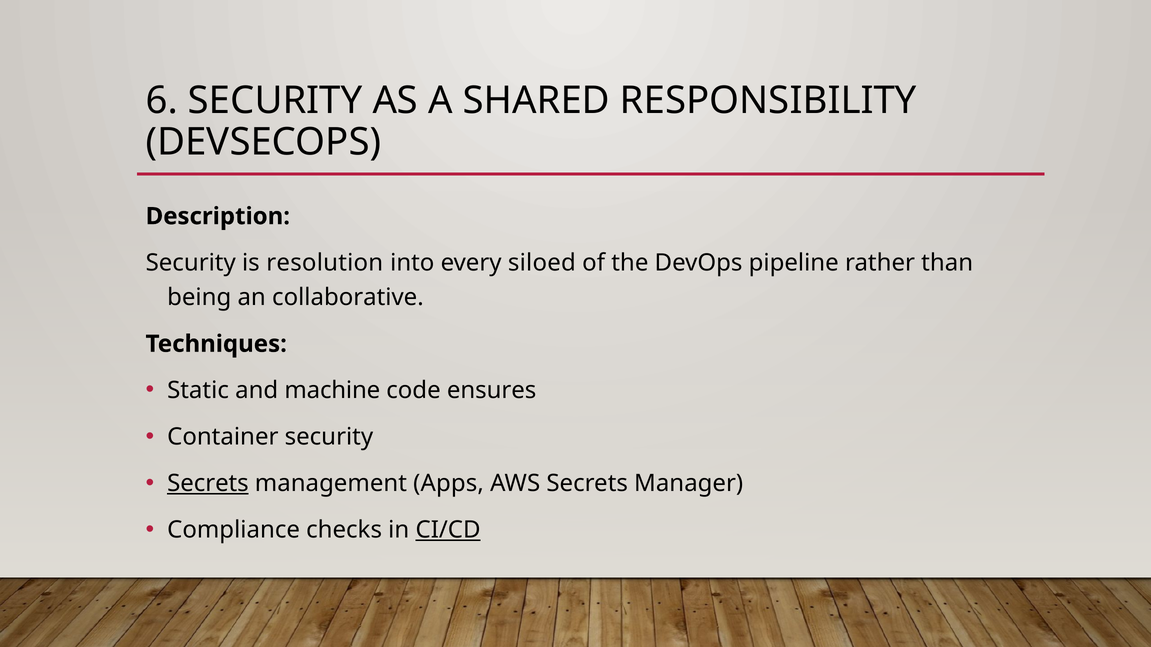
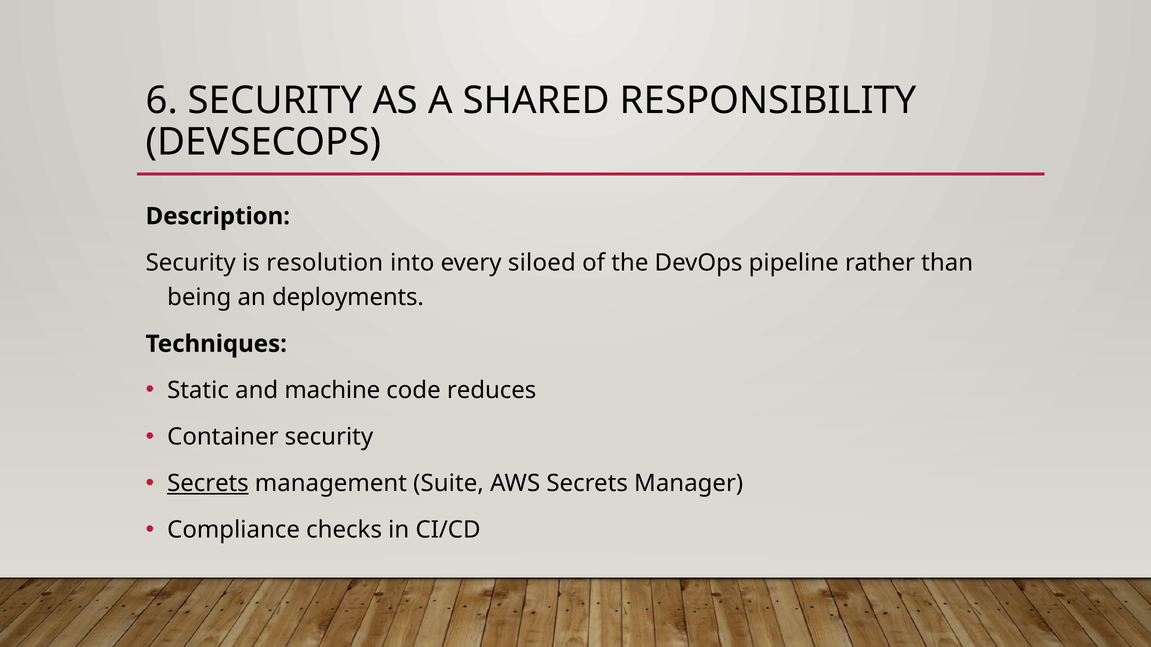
collaborative: collaborative -> deployments
ensures: ensures -> reduces
Apps: Apps -> Suite
CI/CD underline: present -> none
